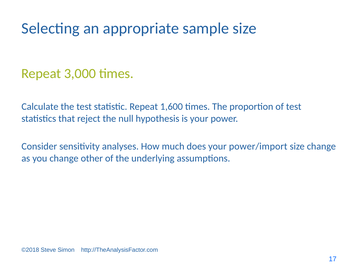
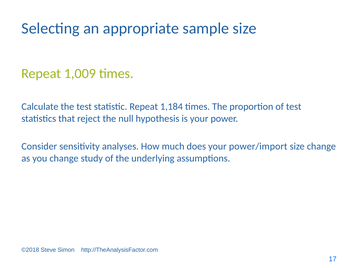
3,000: 3,000 -> 1,009
1,600: 1,600 -> 1,184
other: other -> study
